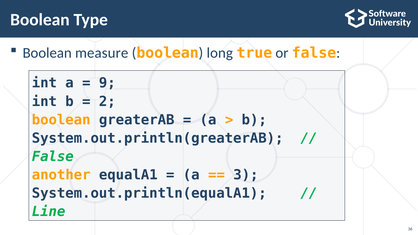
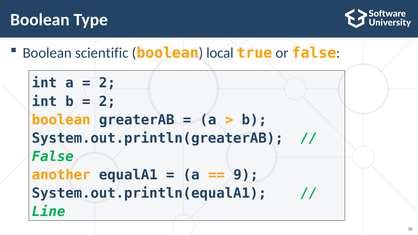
measure: measure -> scientific
long: long -> local
9 at (107, 83): 9 -> 2
3: 3 -> 9
